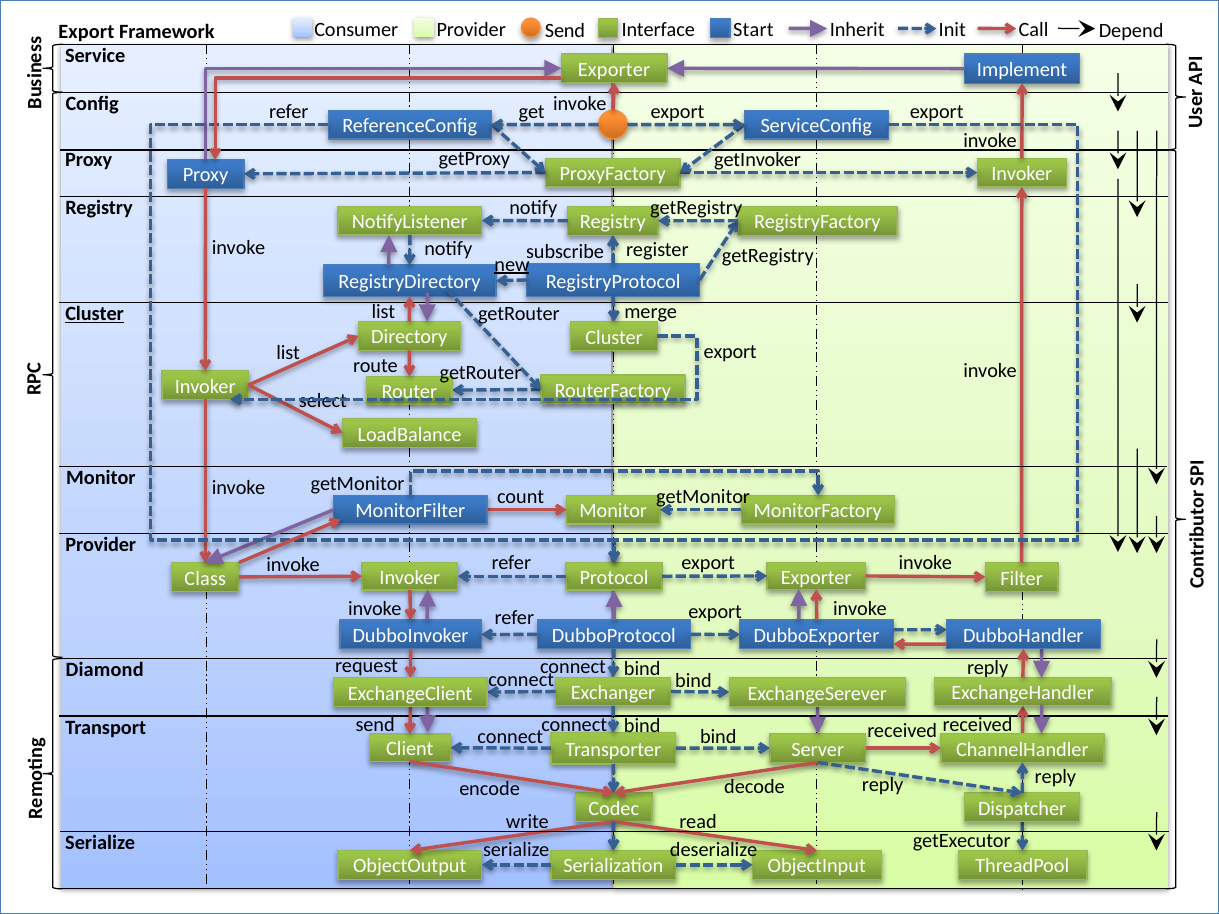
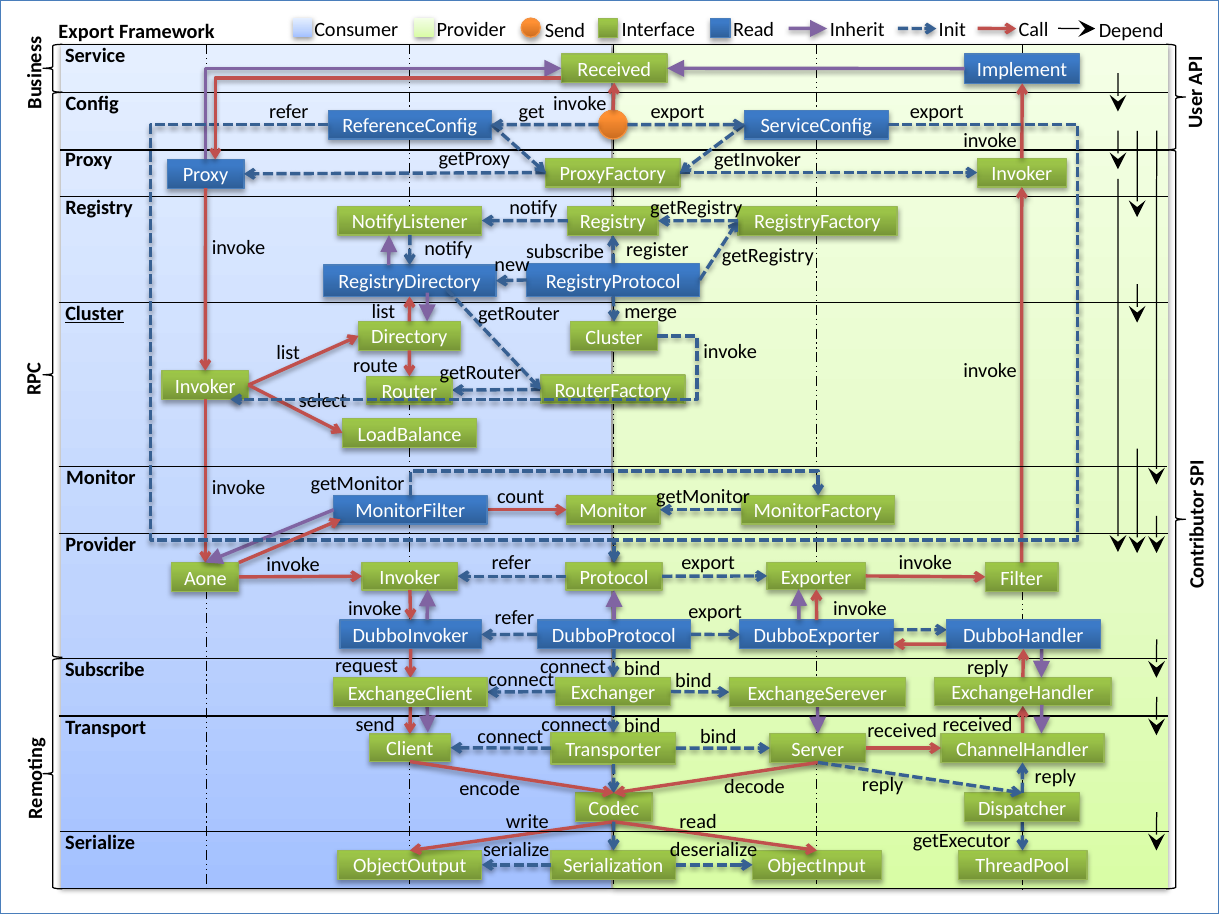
Interface Start: Start -> Read
Exporter at (614, 70): Exporter -> Received
new underline: present -> none
export at (730, 352): export -> invoke
Class: Class -> Aone
Diamond at (105, 670): Diamond -> Subscribe
